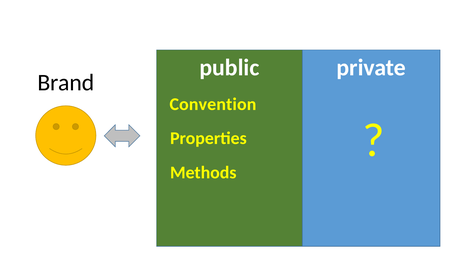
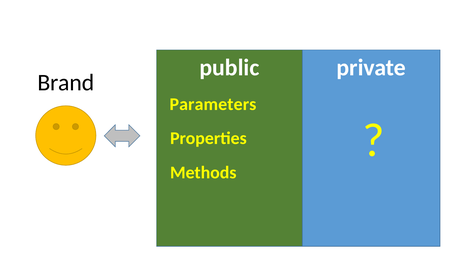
Convention: Convention -> Parameters
